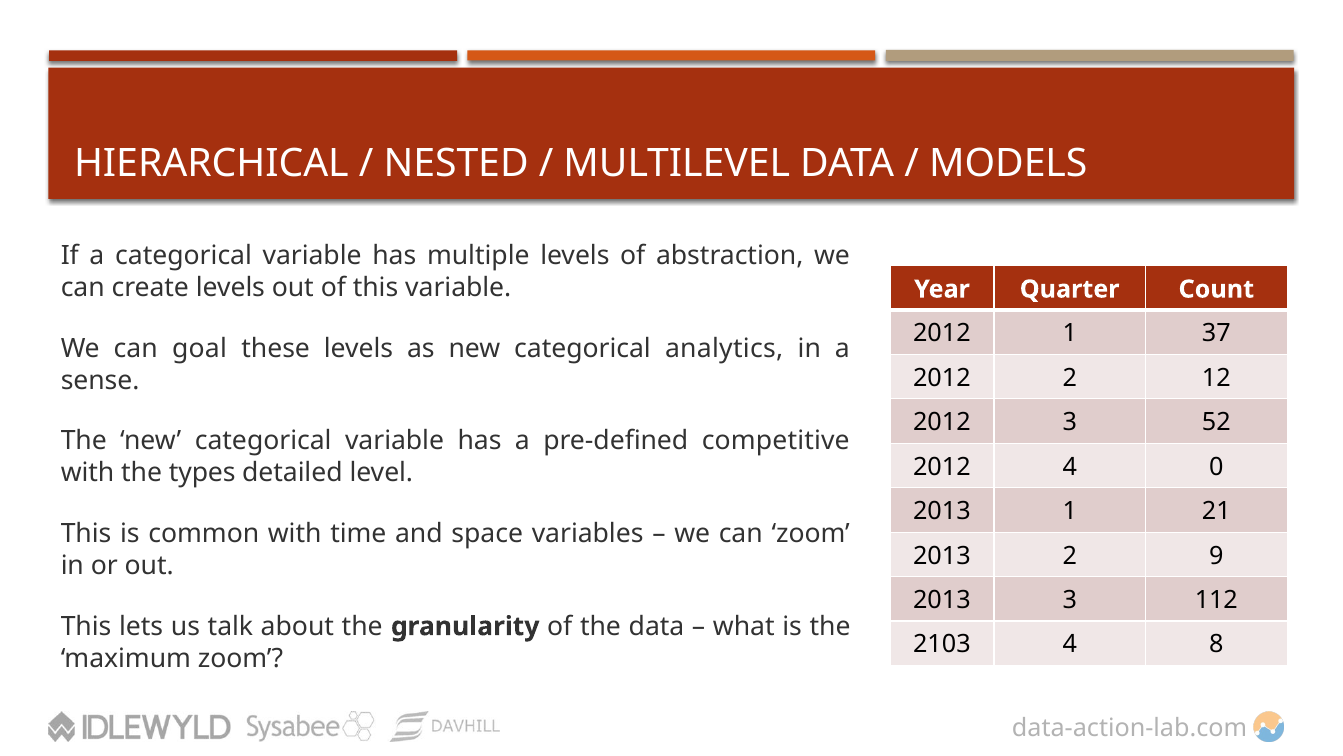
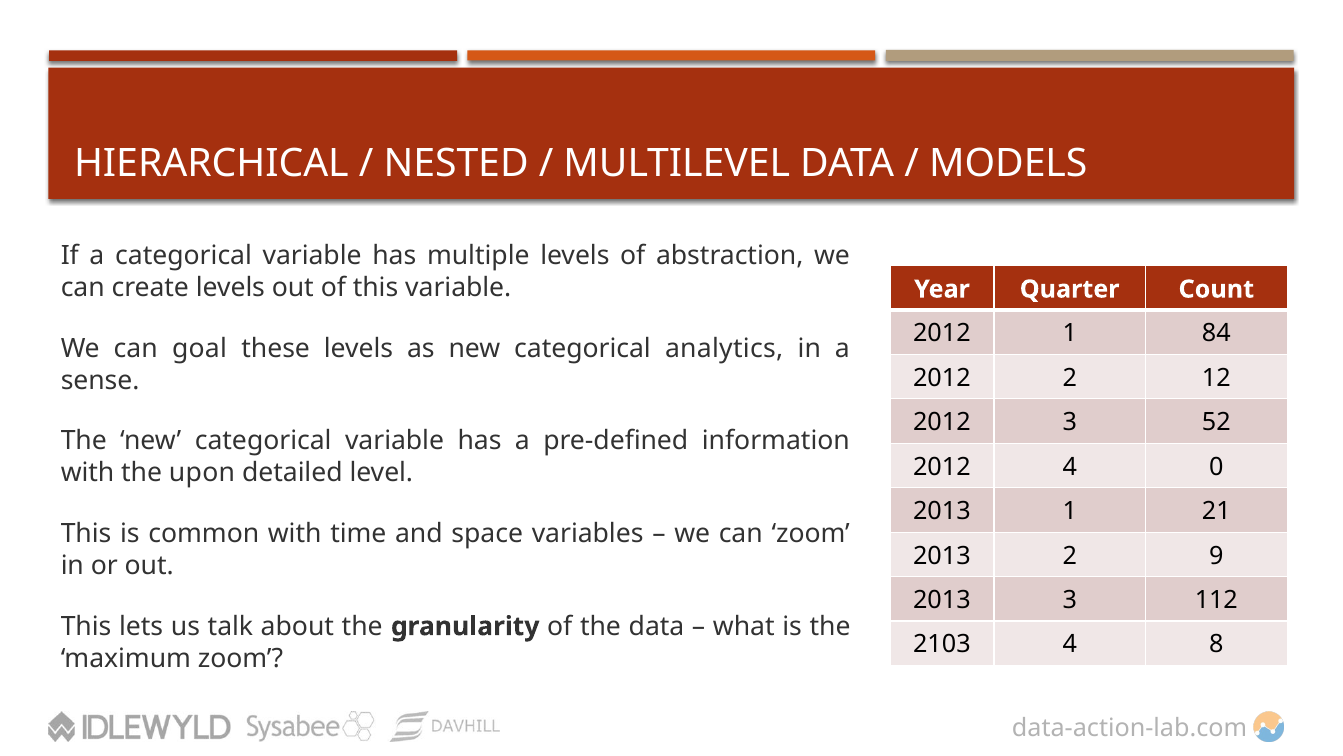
37: 37 -> 84
competitive: competitive -> information
types: types -> upon
